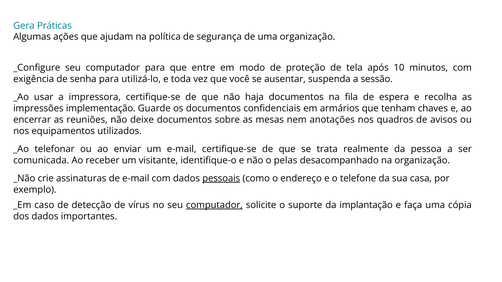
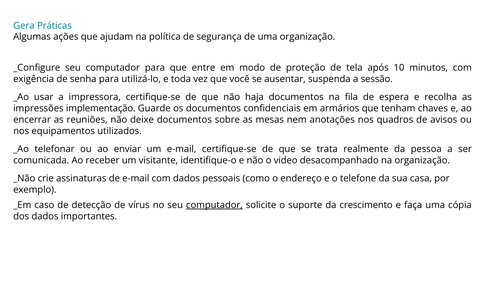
pelas: pelas -> video
pessoais underline: present -> none
implantação: implantação -> crescimento
